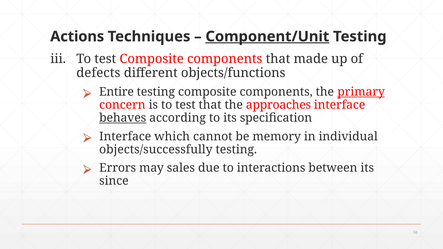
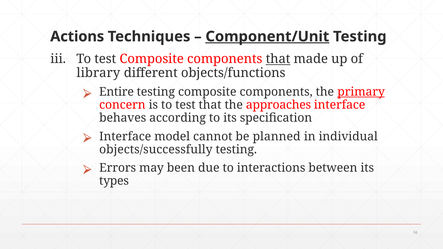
that at (278, 59) underline: none -> present
defects: defects -> library
behaves underline: present -> none
which: which -> model
memory: memory -> planned
sales: sales -> been
since: since -> types
